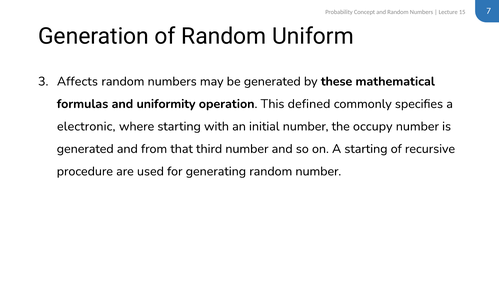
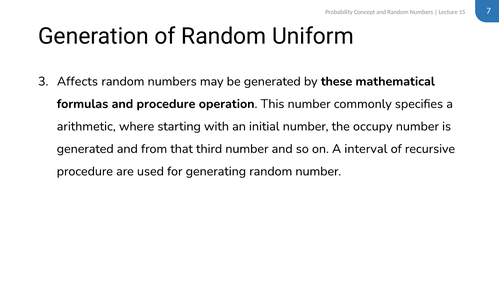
and uniformity: uniformity -> procedure
This defined: defined -> number
electronic: electronic -> arithmetic
A starting: starting -> interval
